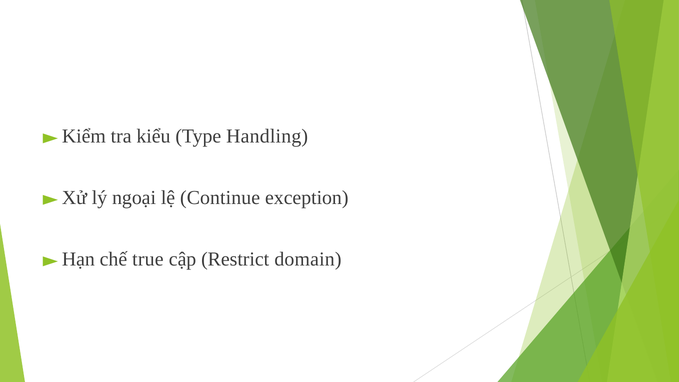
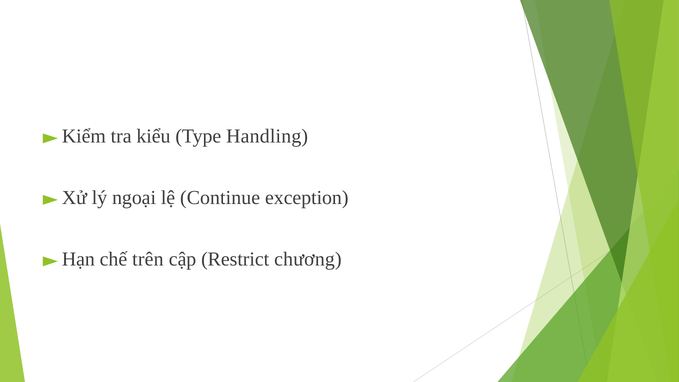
true: true -> trên
domain: domain -> chương
